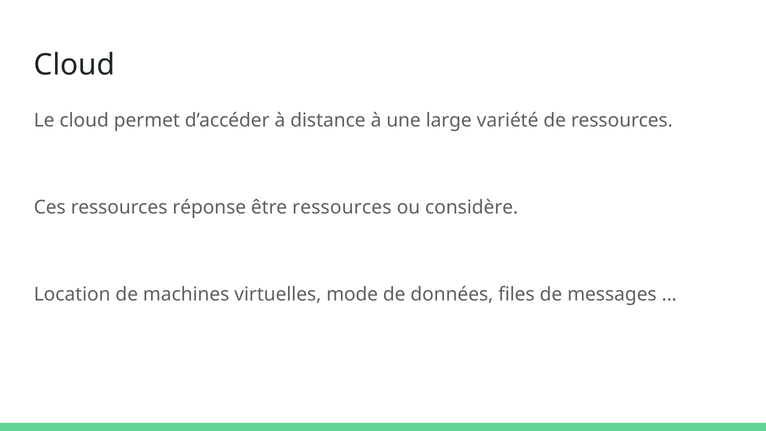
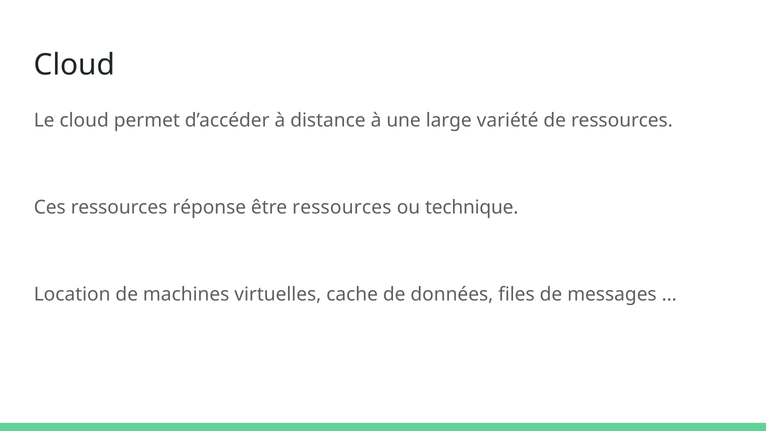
considère: considère -> technique
mode: mode -> cache
